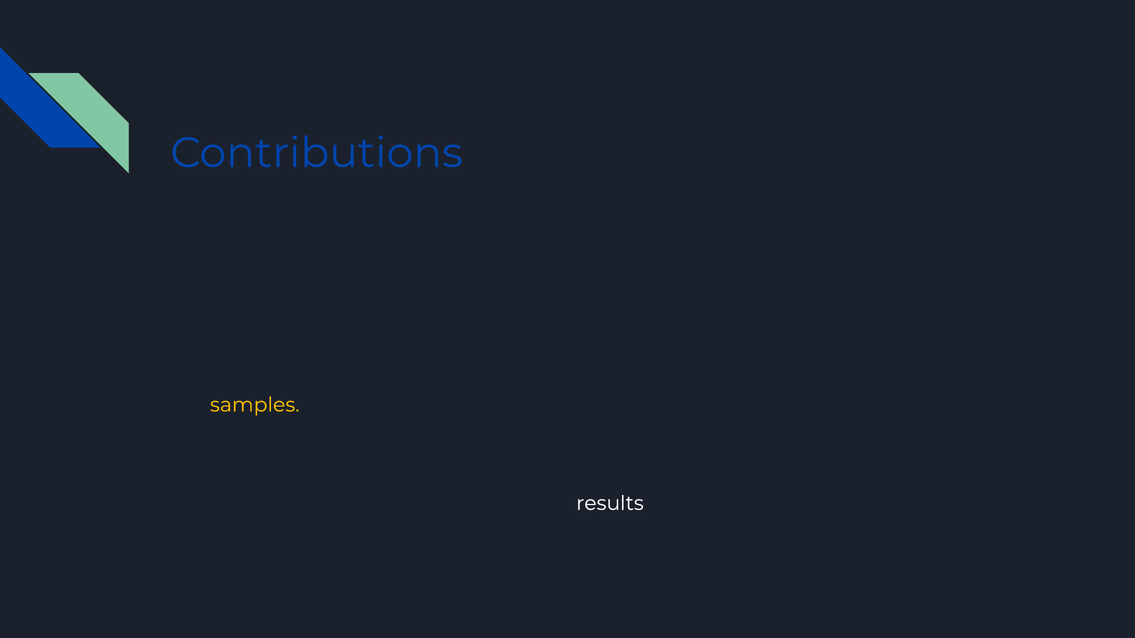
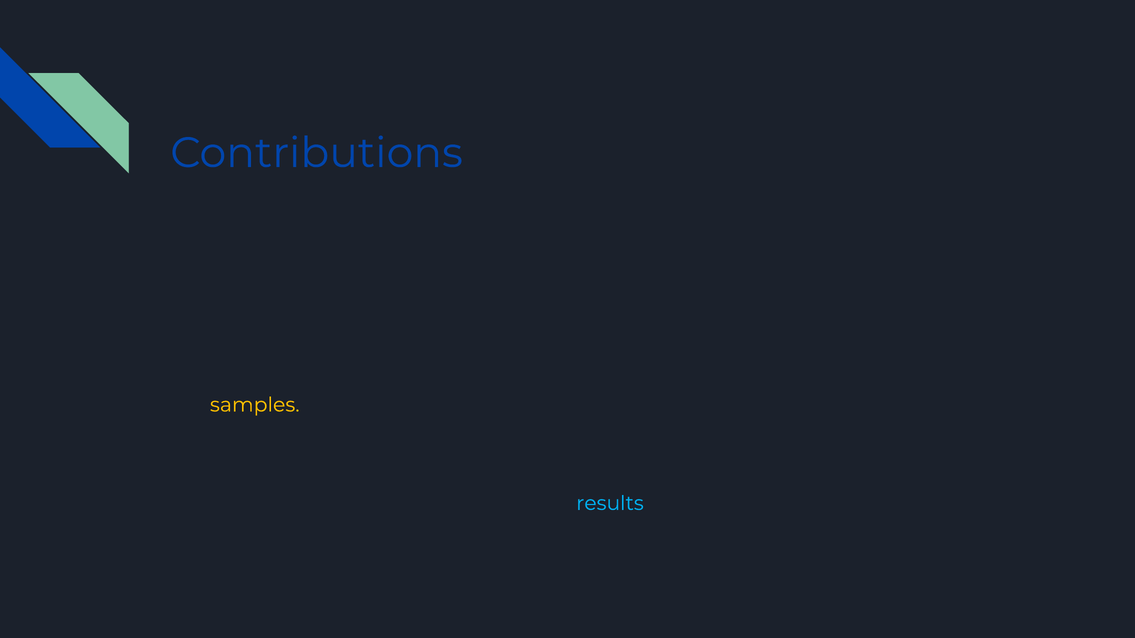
results colour: white -> light blue
